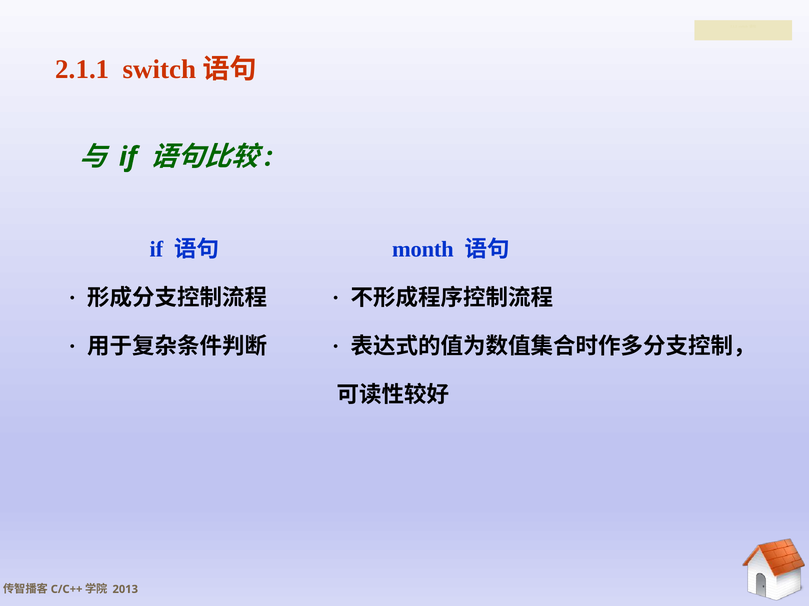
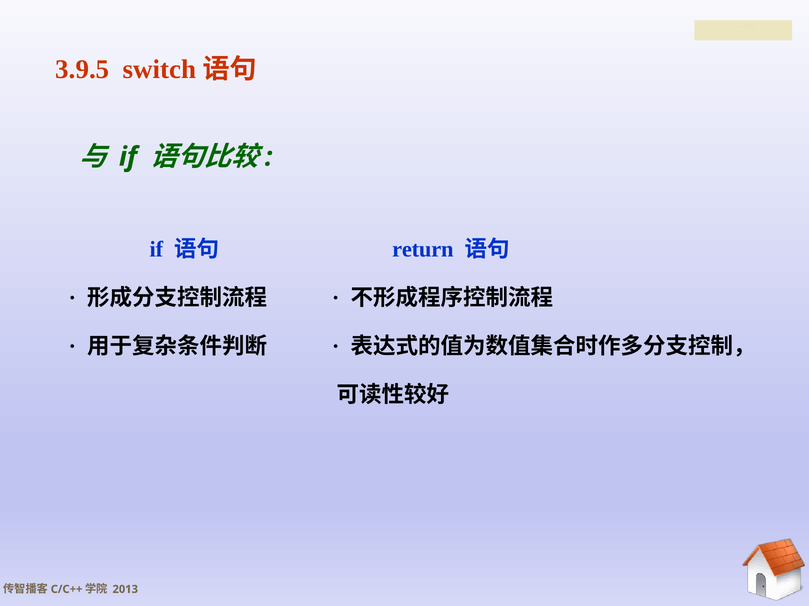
2.1.1: 2.1.1 -> 3.9.5
month: month -> return
